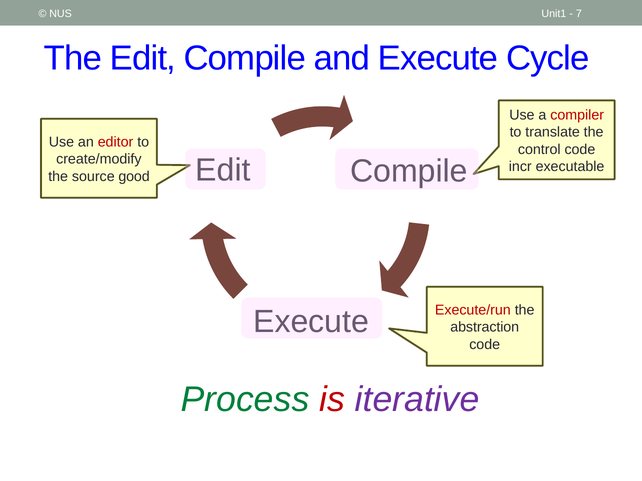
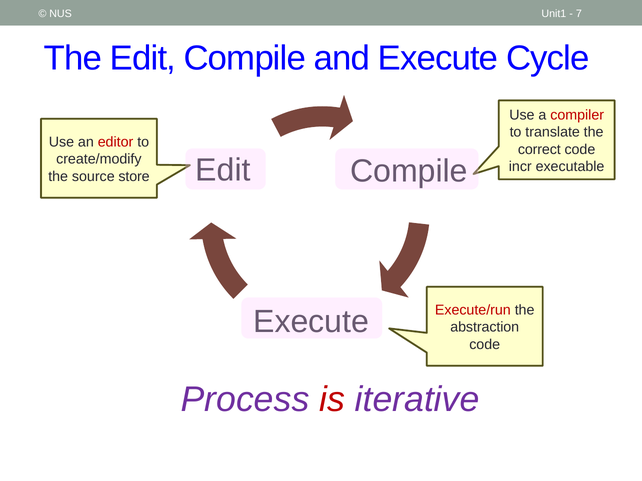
control: control -> correct
good: good -> store
Process colour: green -> purple
